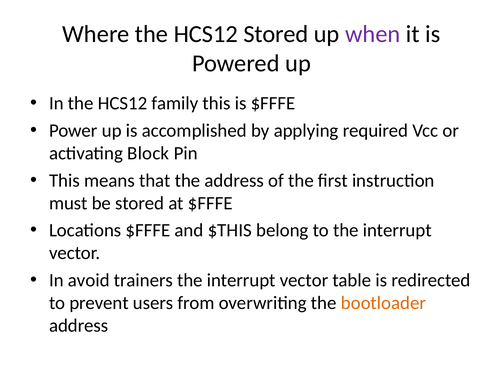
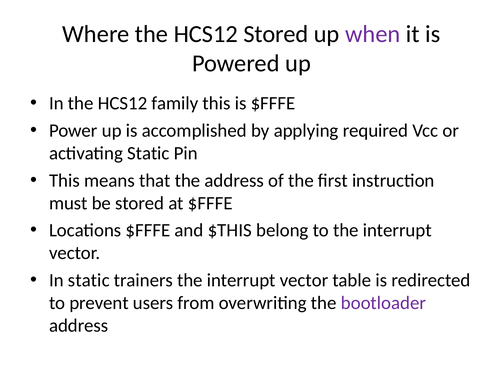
activating Block: Block -> Static
In avoid: avoid -> static
bootloader colour: orange -> purple
